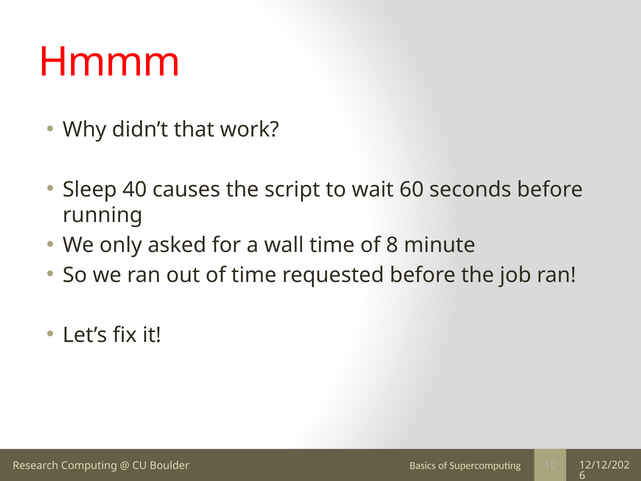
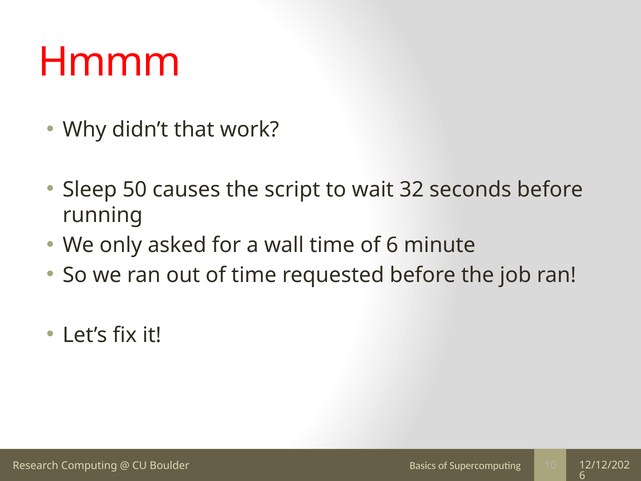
40: 40 -> 50
60: 60 -> 32
of 8: 8 -> 6
